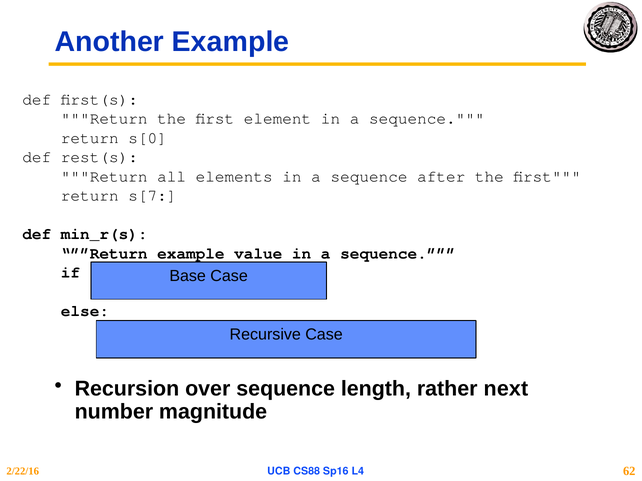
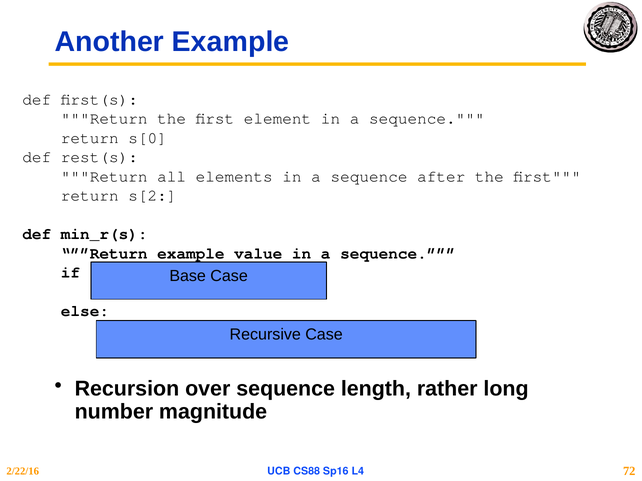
s[7: s[7 -> s[2
next: next -> long
62: 62 -> 72
